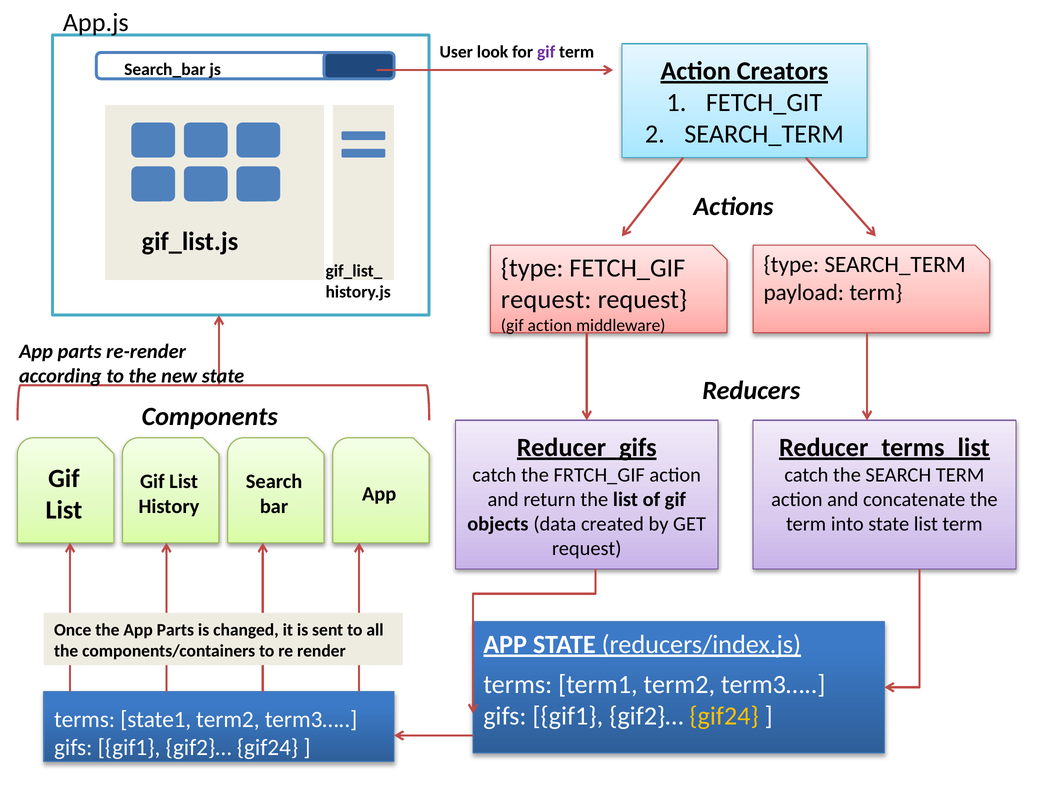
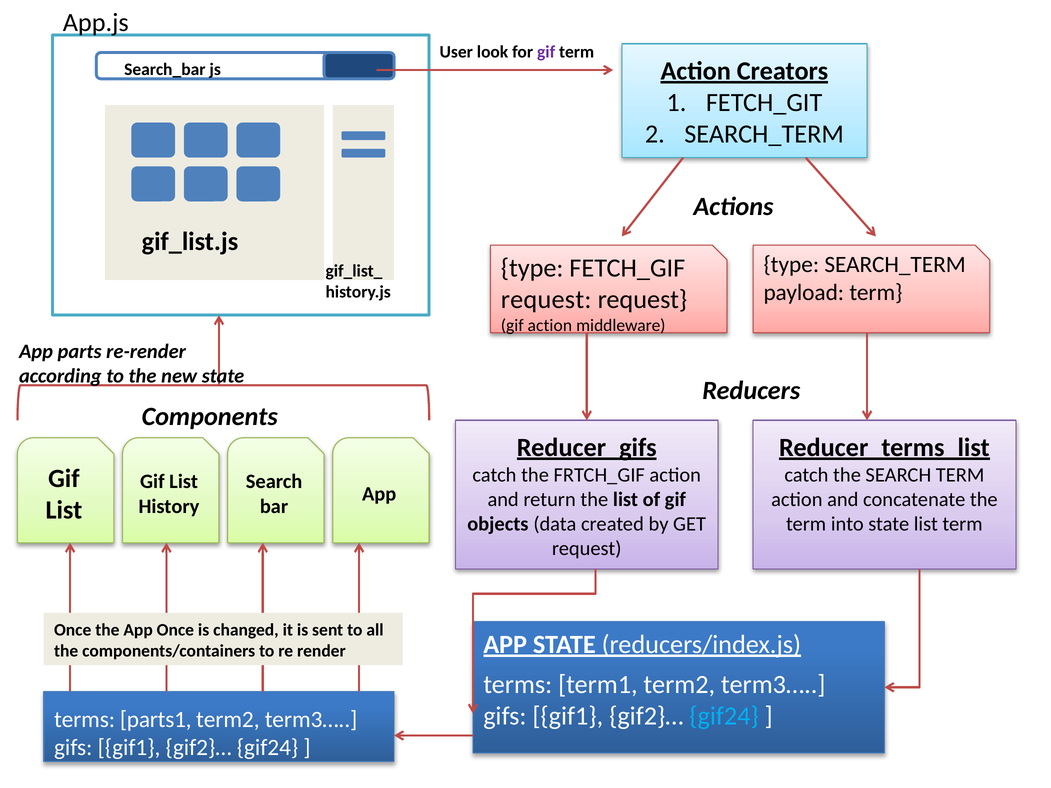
the App Parts: Parts -> Once
gif24 at (724, 716) colour: yellow -> light blue
state1: state1 -> parts1
